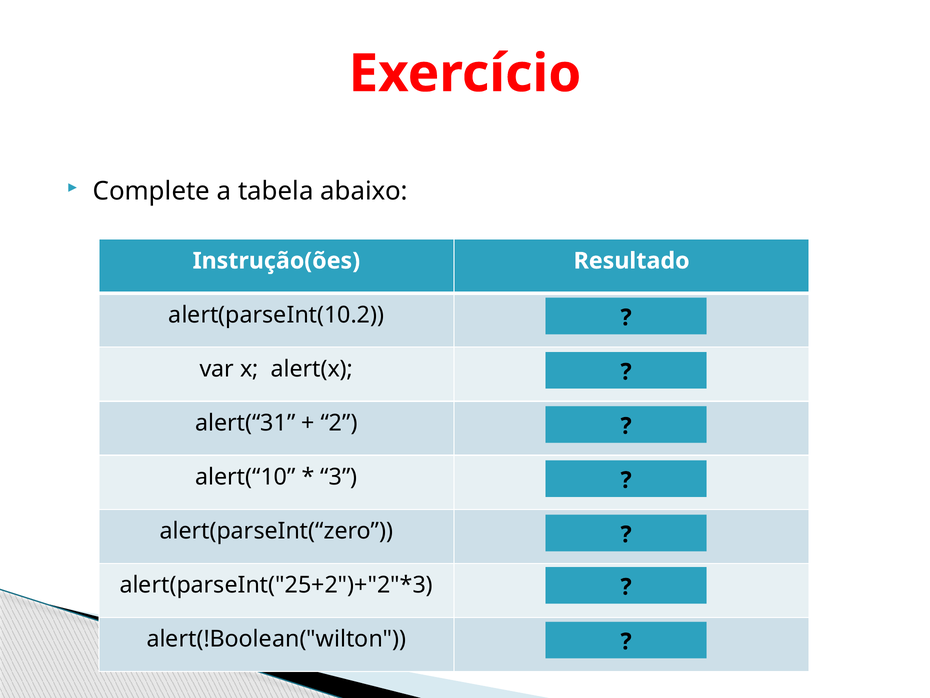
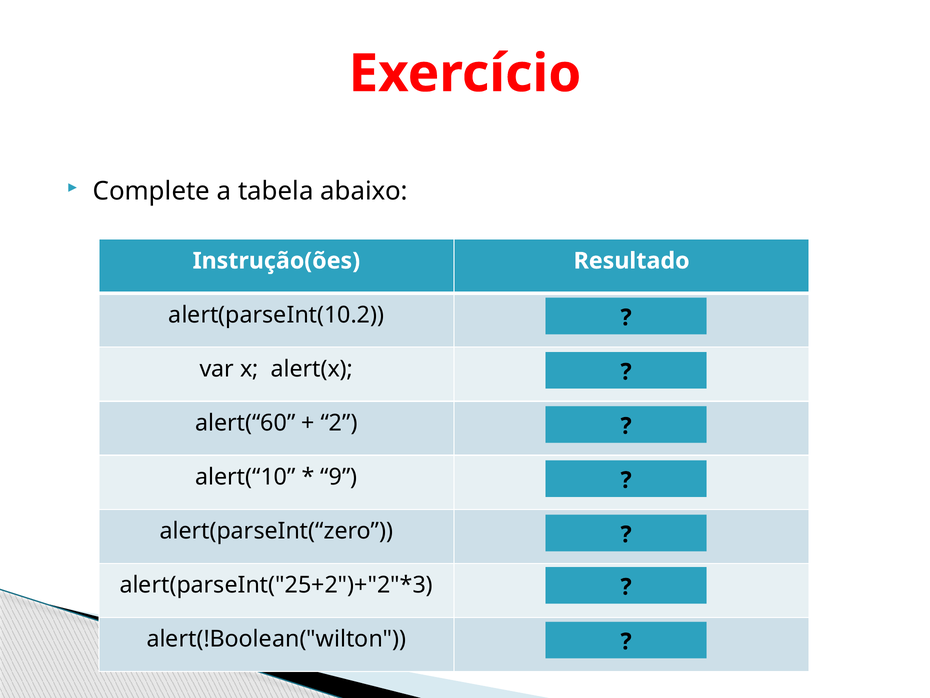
alert(“31: alert(“31 -> alert(“60
3: 3 -> 9
